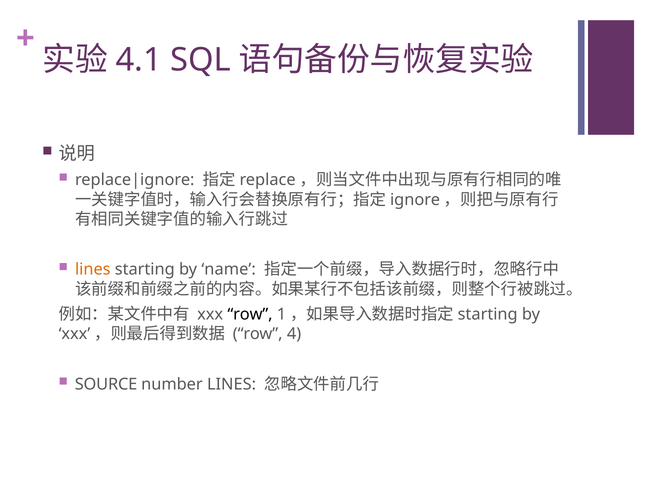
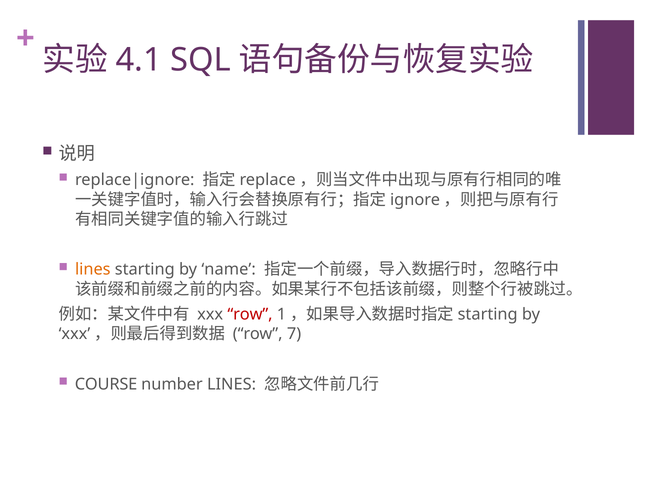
row at (250, 314) colour: black -> red
4: 4 -> 7
SOURCE: SOURCE -> COURSE
